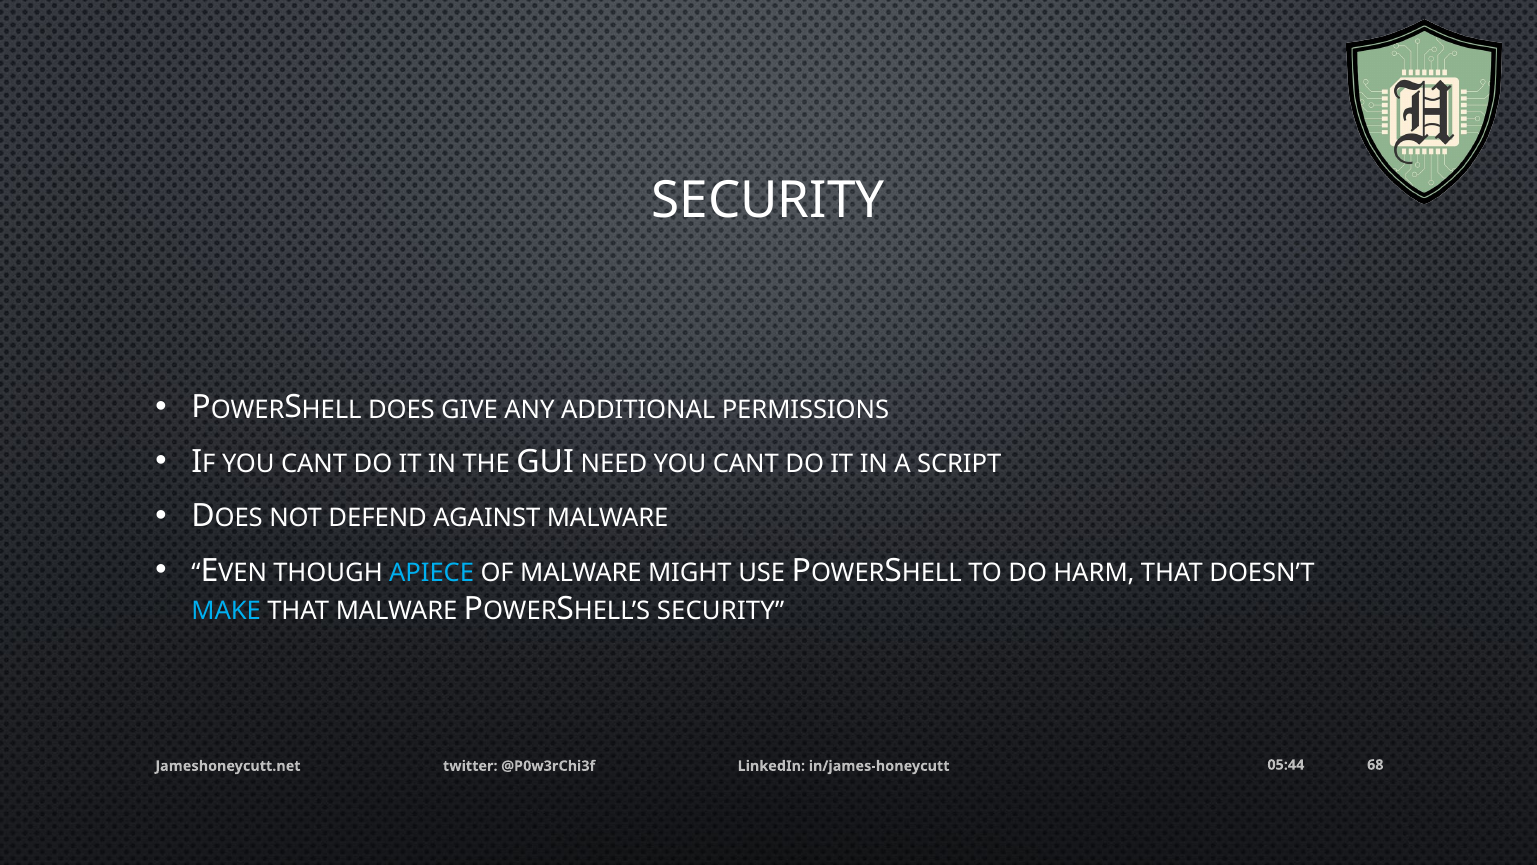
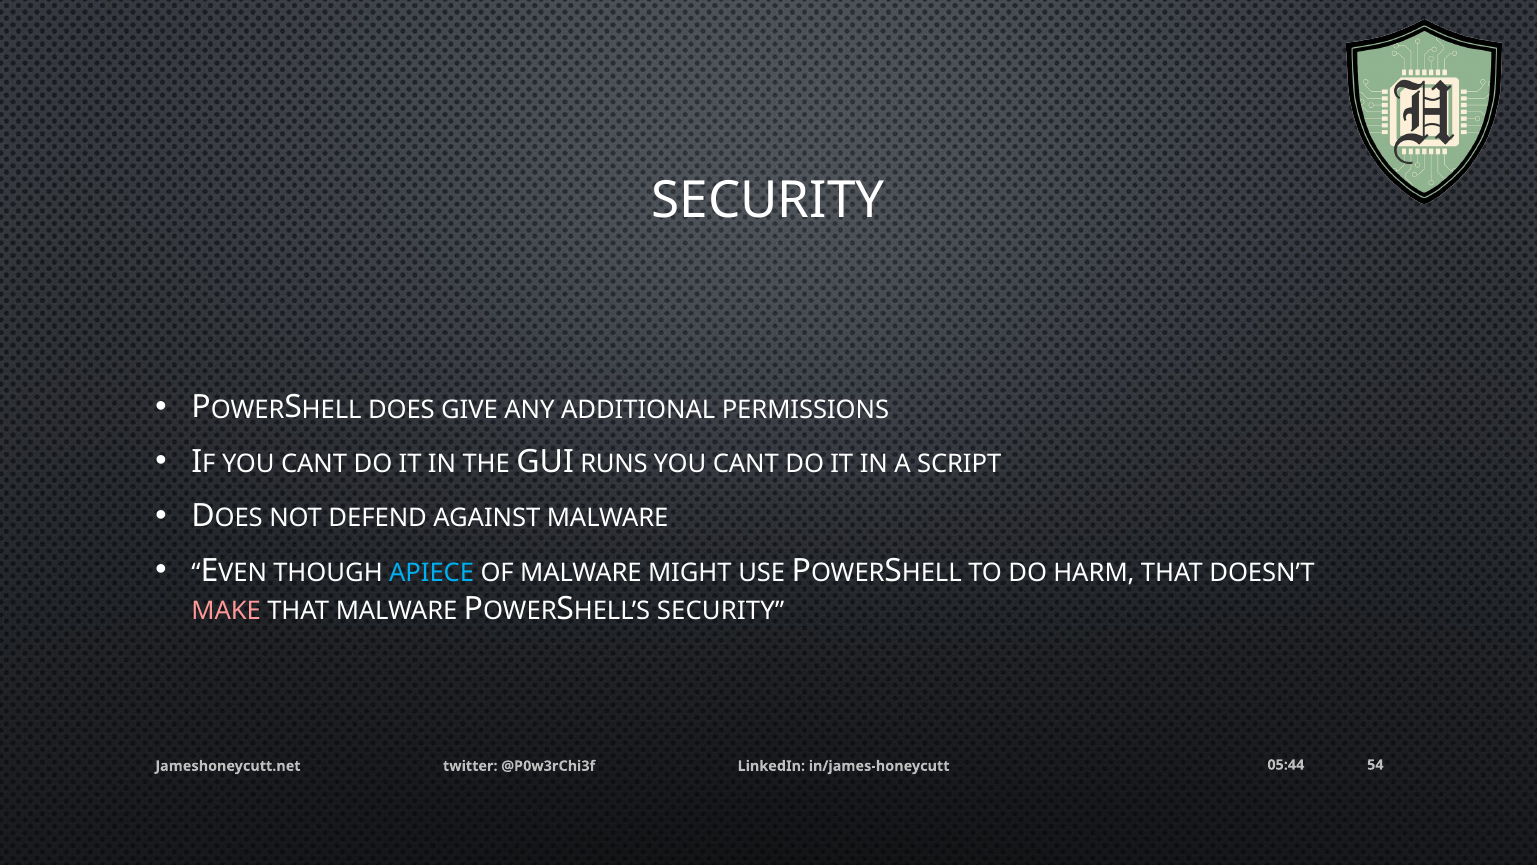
NEED: NEED -> RUNS
MAKE colour: light blue -> pink
68: 68 -> 54
